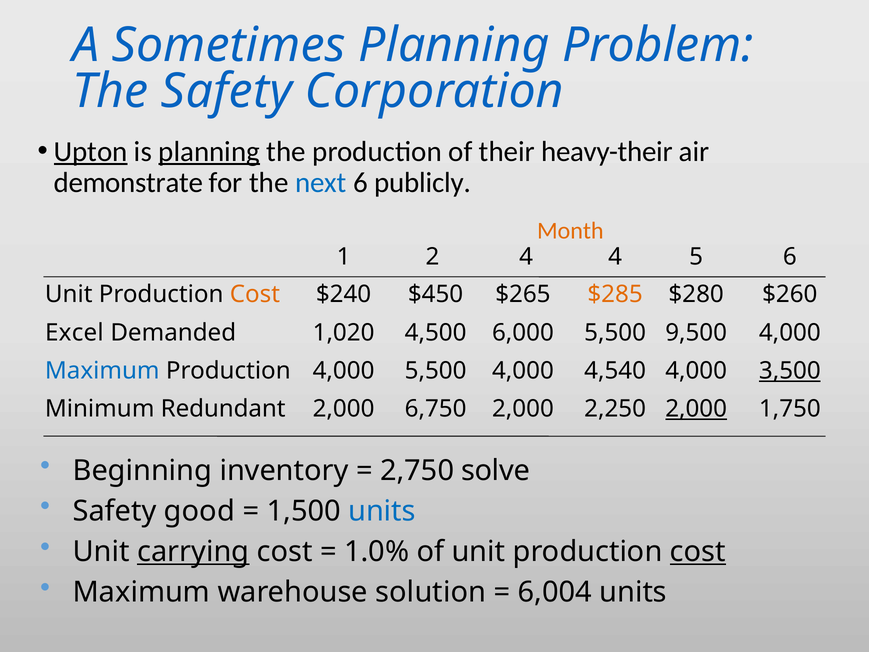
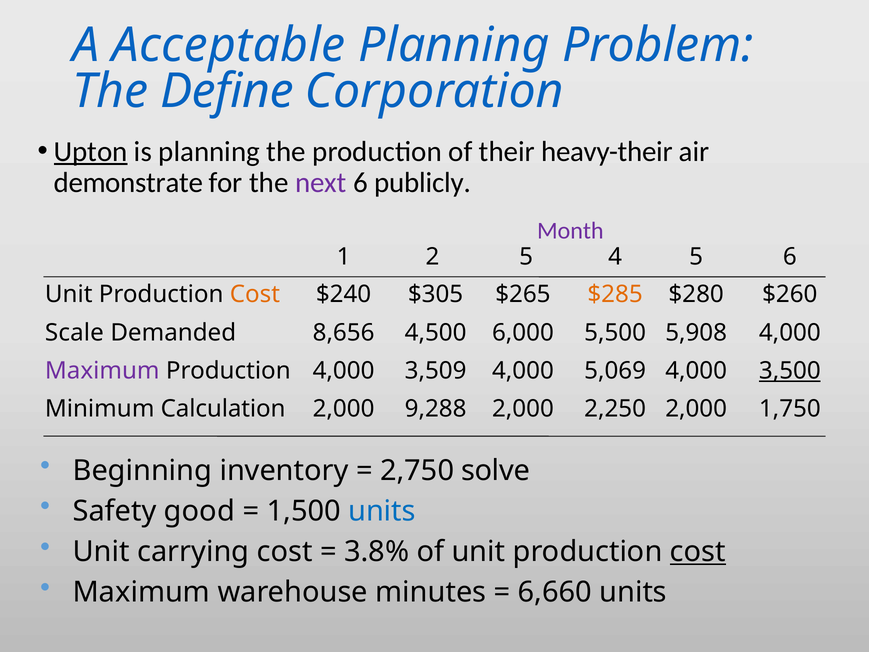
Sometimes: Sometimes -> Acceptable
The Safety: Safety -> Define
planning at (209, 151) underline: present -> none
next colour: blue -> purple
Month colour: orange -> purple
2 4: 4 -> 5
$450: $450 -> $305
Excel: Excel -> Scale
1,020: 1,020 -> 8,656
9,500: 9,500 -> 5,908
Maximum at (102, 371) colour: blue -> purple
4,000 5,500: 5,500 -> 3,509
4,540: 4,540 -> 5,069
Redundant: Redundant -> Calculation
6,750: 6,750 -> 9,288
2,000 at (696, 409) underline: present -> none
carrying underline: present -> none
1.0%: 1.0% -> 3.8%
solution: solution -> minutes
6,004: 6,004 -> 6,660
